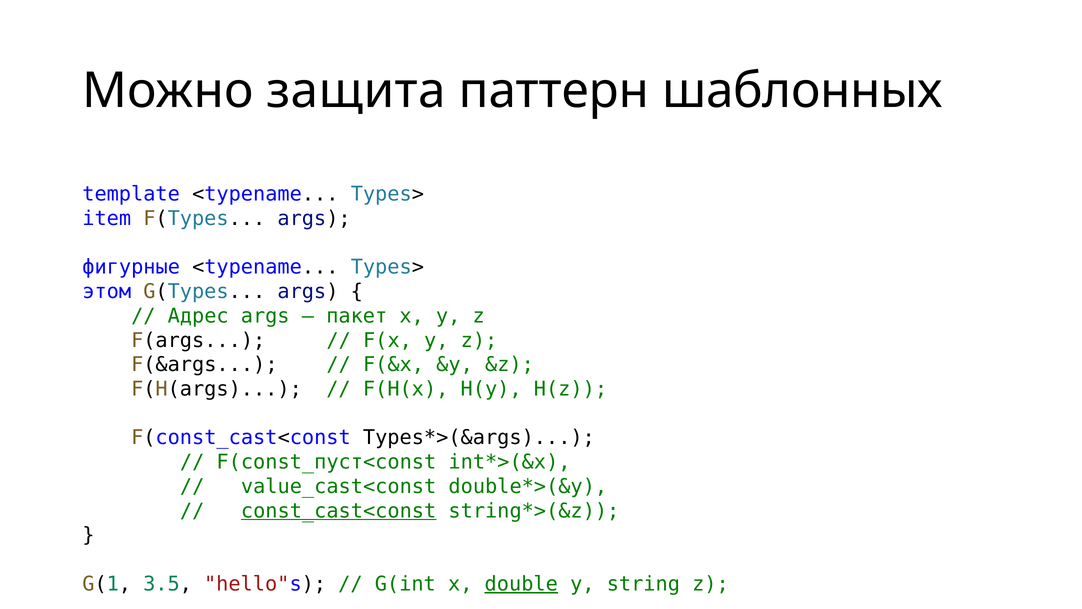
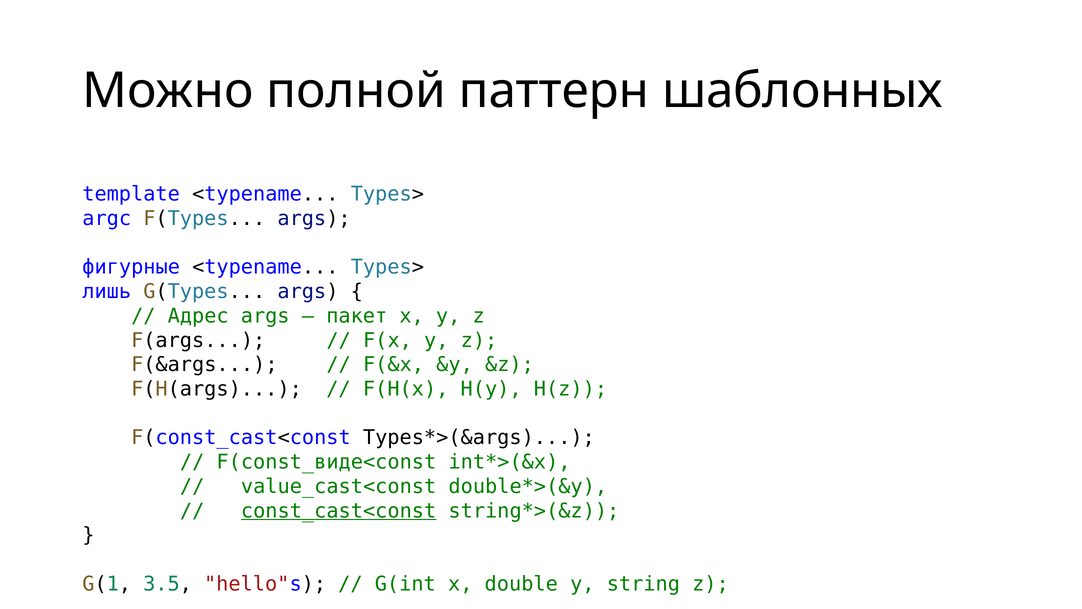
защита: защита -> полной
item: item -> argc
этом: этом -> лишь
F(const_пуст<const: F(const_пуст<const -> F(const_виде<const
double underline: present -> none
